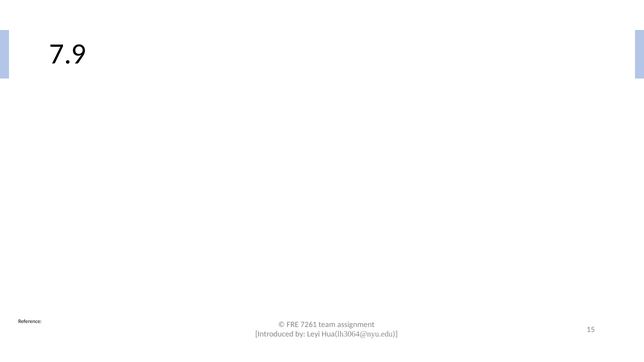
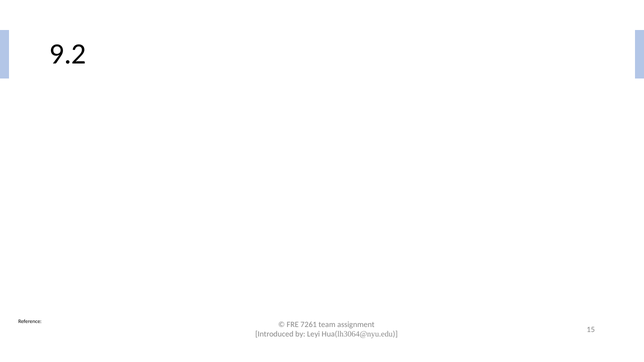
7.9: 7.9 -> 9.2
